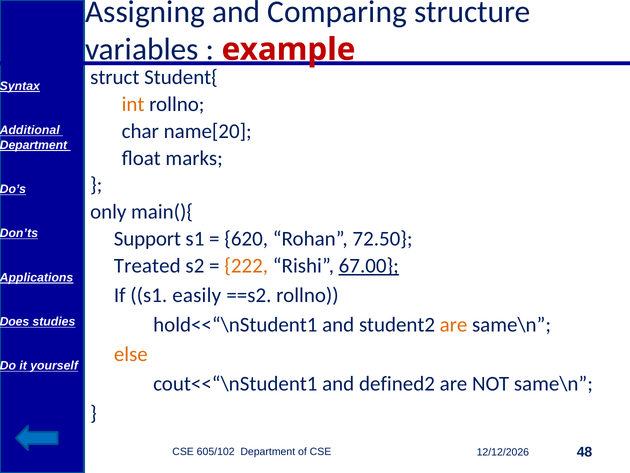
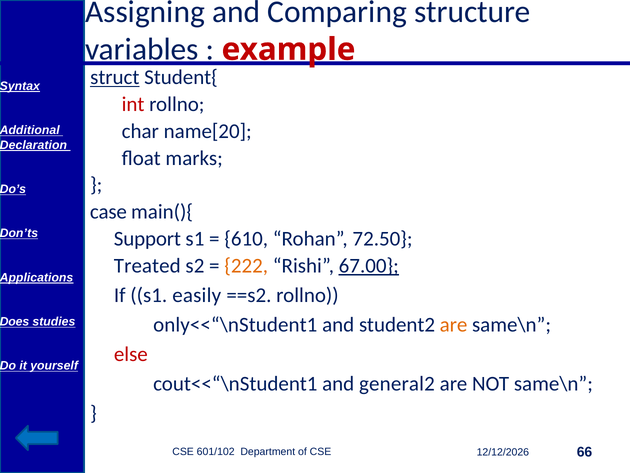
struct underline: none -> present
int colour: orange -> red
Department at (33, 145): Department -> Declaration
only: only -> case
620: 620 -> 610
hold<<“\nStudent1: hold<<“\nStudent1 -> only<<“\nStudent1
else colour: orange -> red
defined2: defined2 -> general2
605/102: 605/102 -> 601/102
48: 48 -> 66
